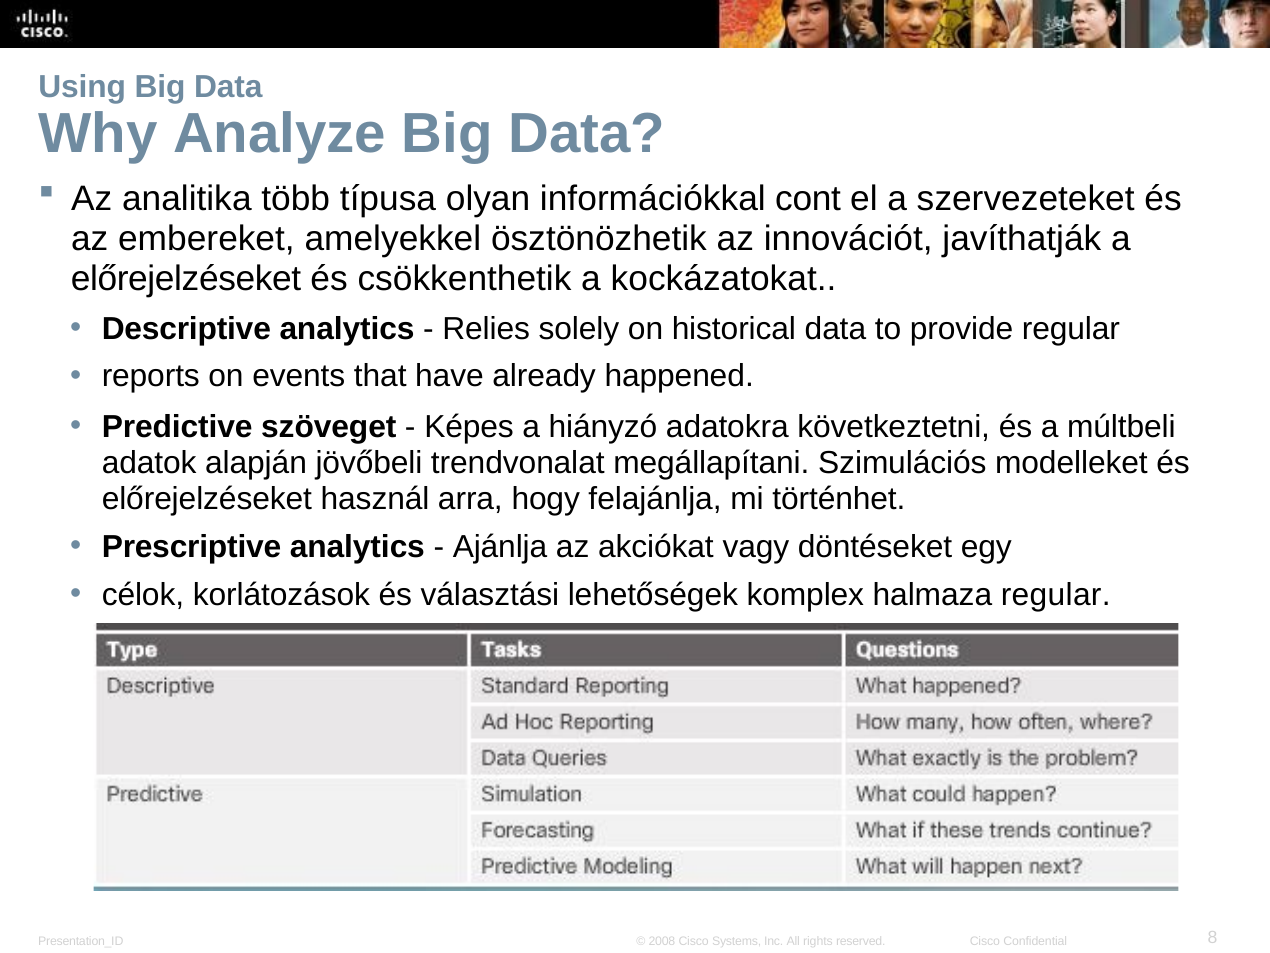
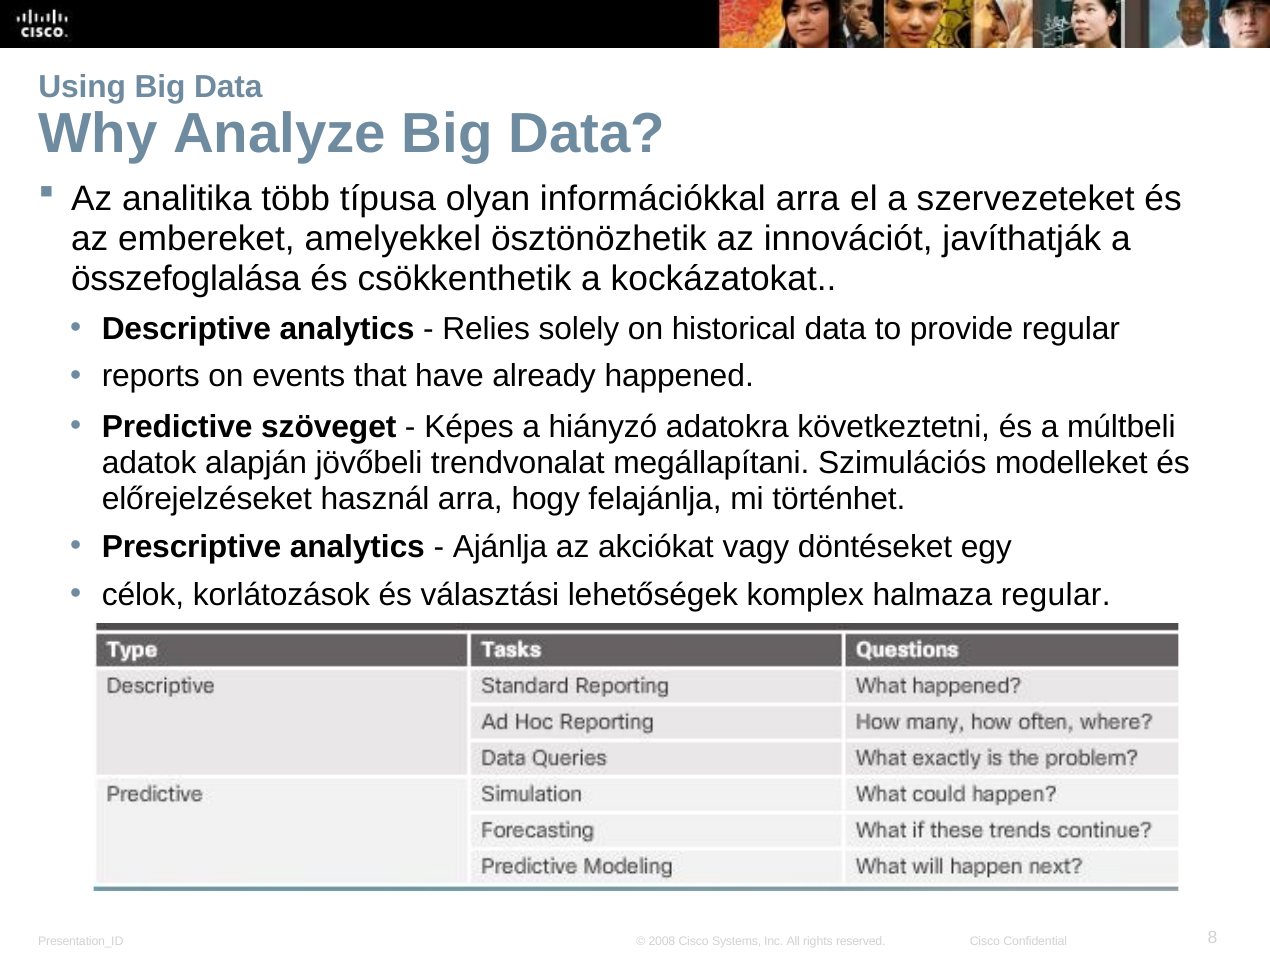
információkkal cont: cont -> arra
előrejelzéseket at (186, 279): előrejelzéseket -> összefoglalása
